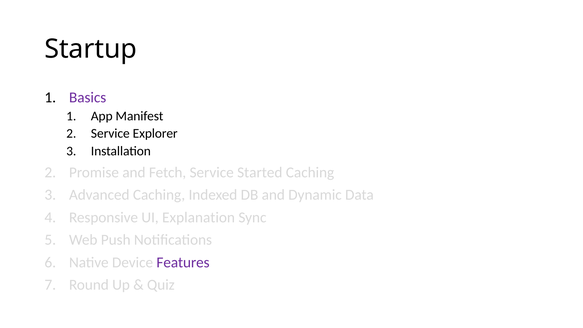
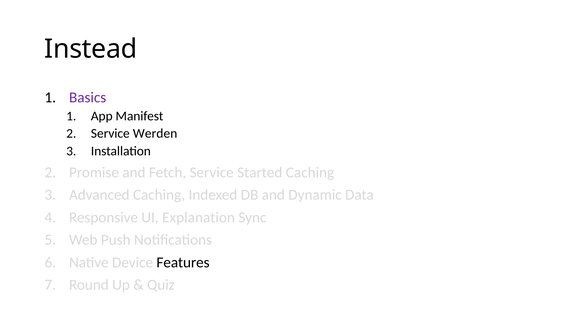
Startup: Startup -> Instead
Explorer: Explorer -> Werden
Features colour: purple -> black
